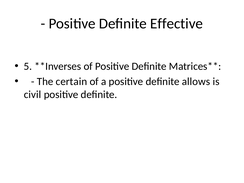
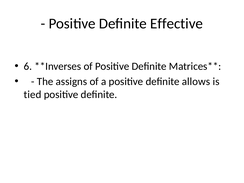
5: 5 -> 6
certain: certain -> assigns
civil: civil -> tied
